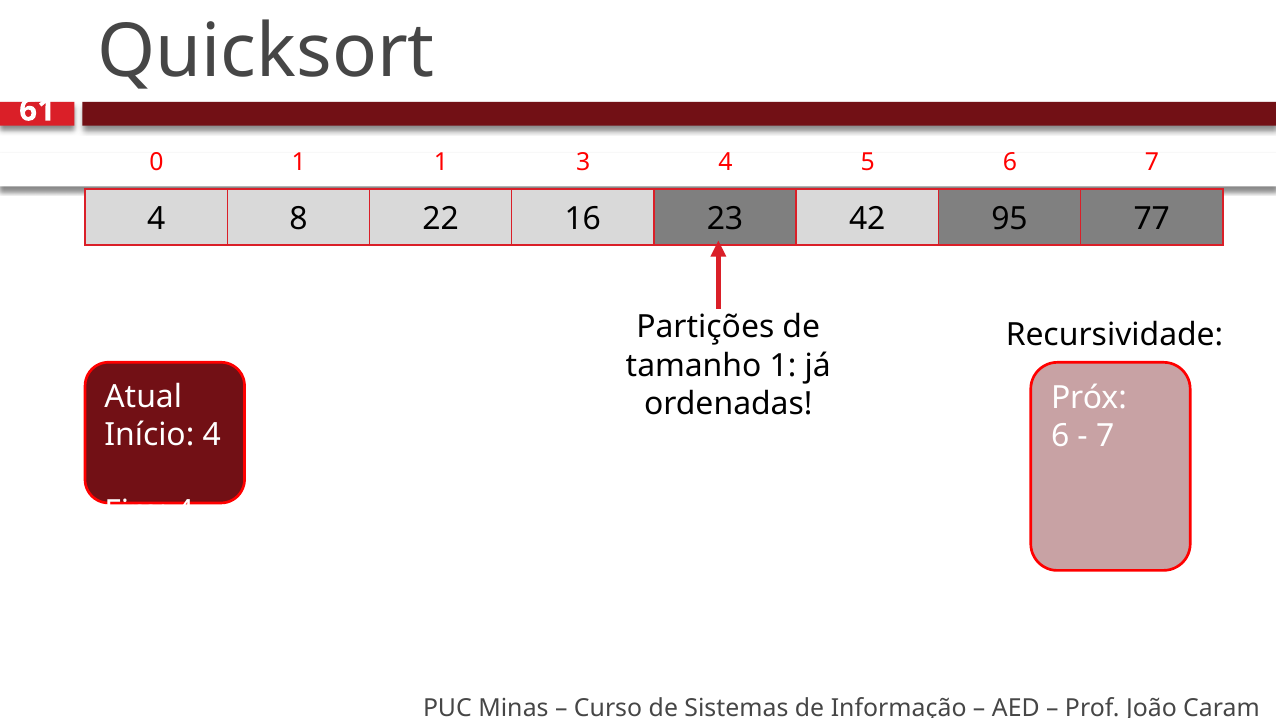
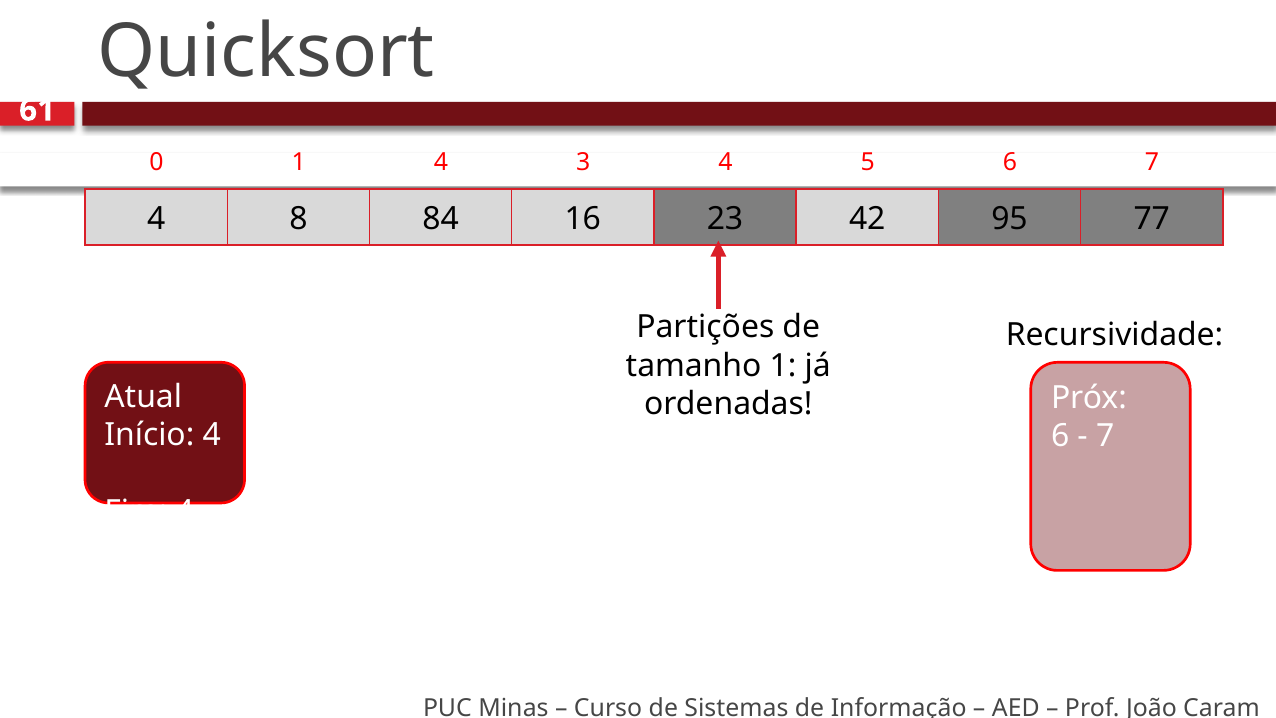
1 1: 1 -> 4
22: 22 -> 84
